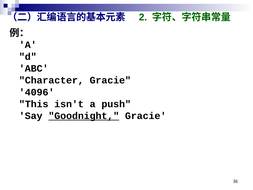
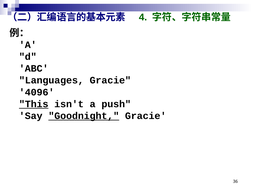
2: 2 -> 4
Character: Character -> Languages
This underline: none -> present
